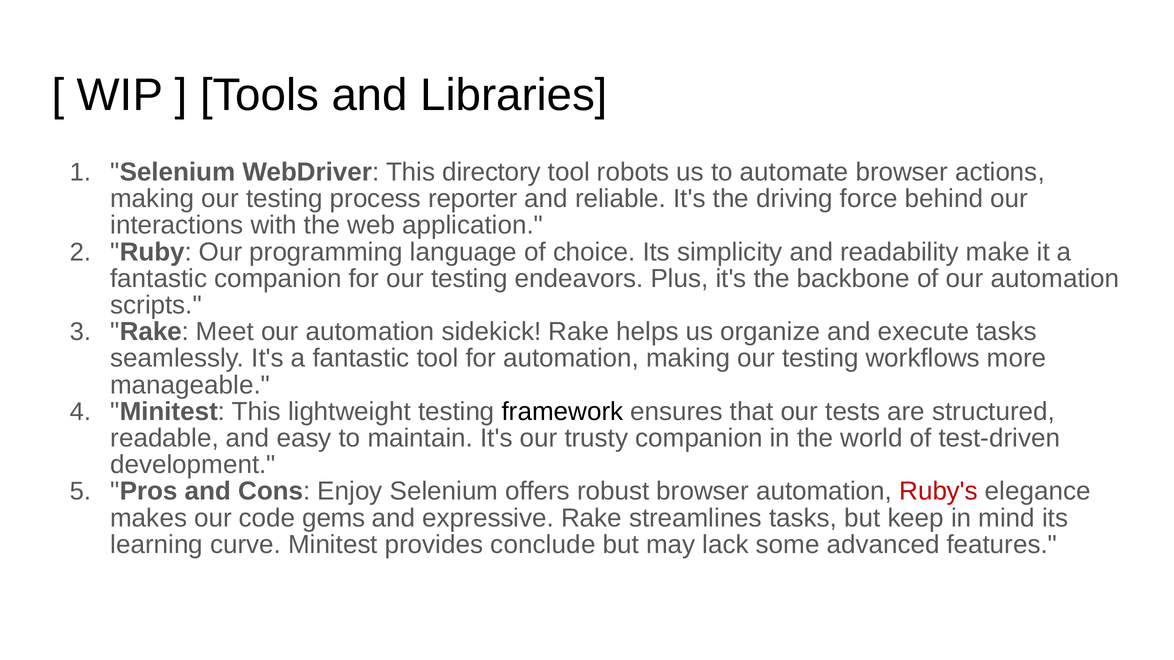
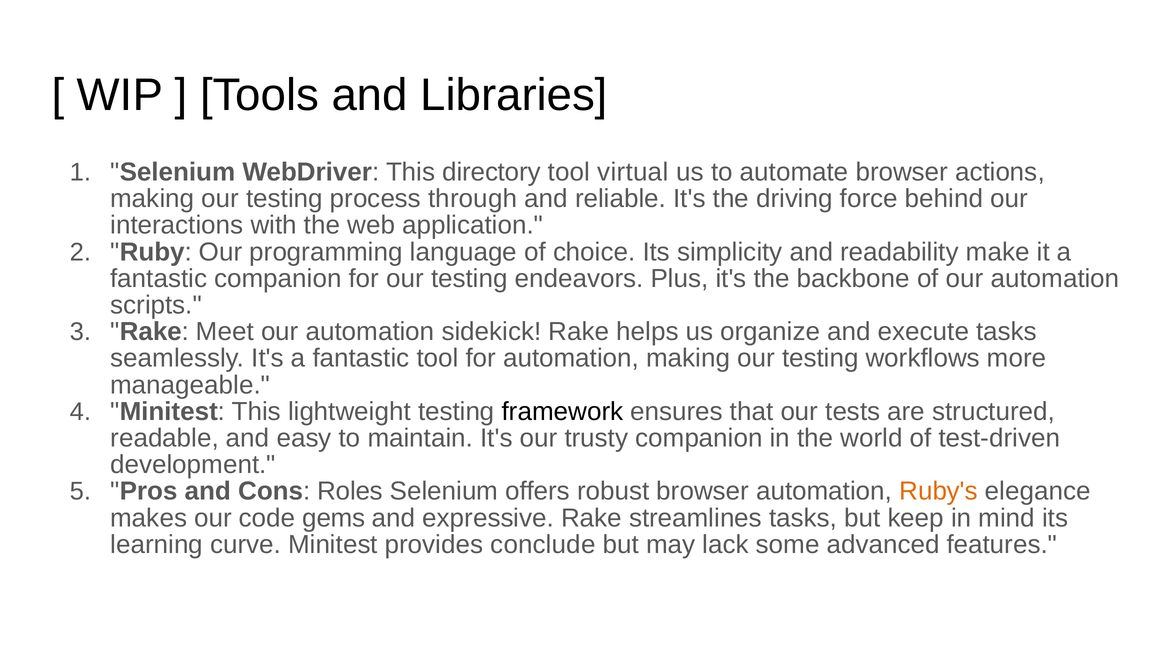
robots: robots -> virtual
reporter: reporter -> through
Enjoy: Enjoy -> Roles
Ruby's colour: red -> orange
